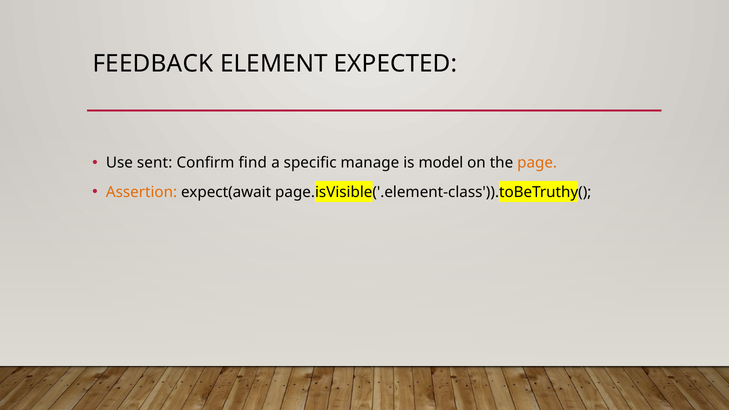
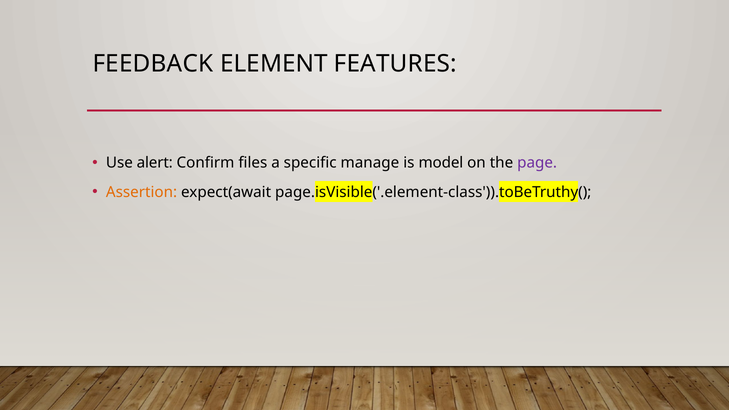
EXPECTED: EXPECTED -> FEATURES
sent: sent -> alert
find: find -> files
page colour: orange -> purple
